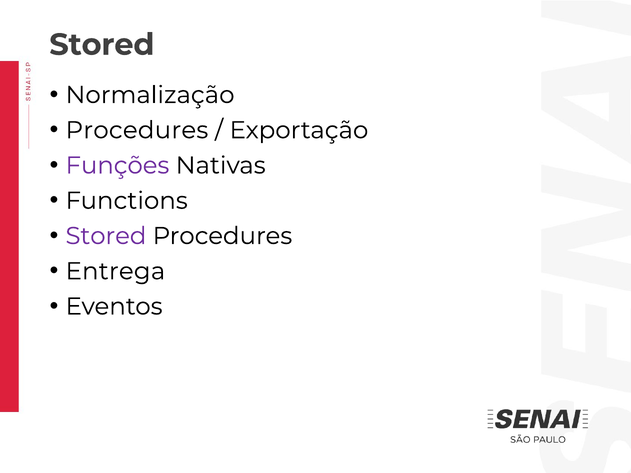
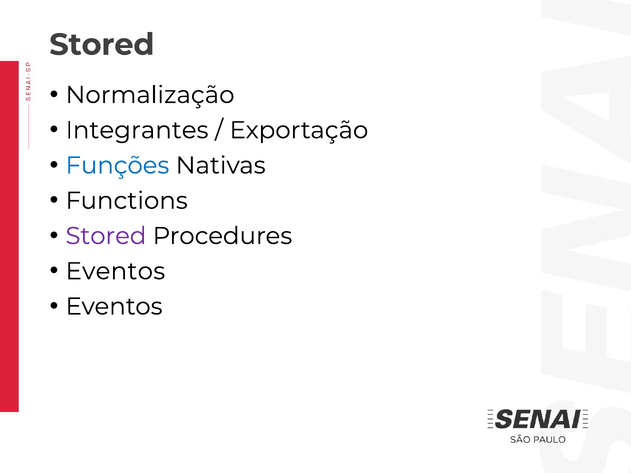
Procedures at (137, 130): Procedures -> Integrantes
Funções colour: purple -> blue
Entrega at (115, 271): Entrega -> Eventos
